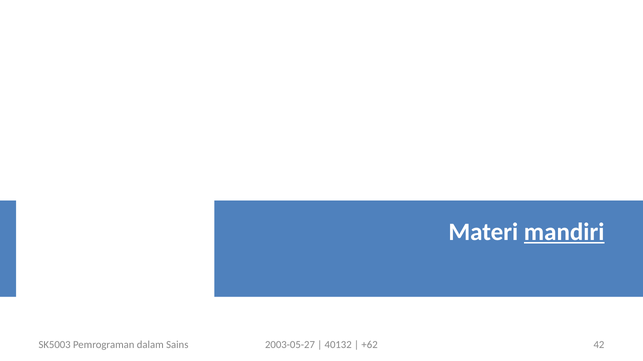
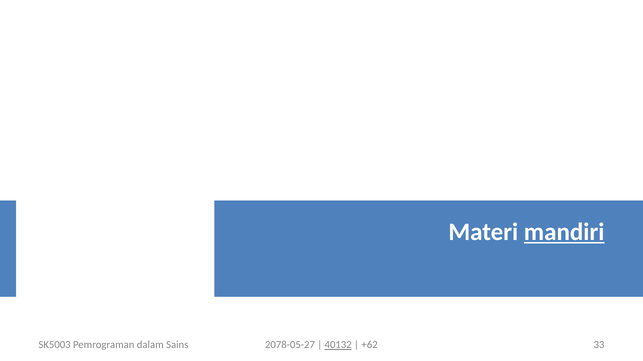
2003-05-27: 2003-05-27 -> 2078-05-27
40132 underline: none -> present
42: 42 -> 33
